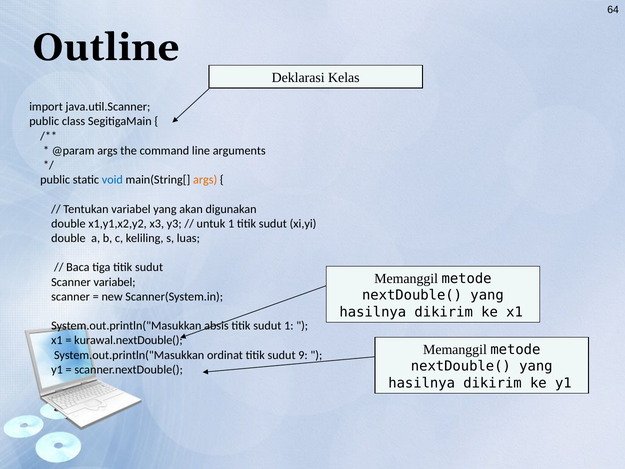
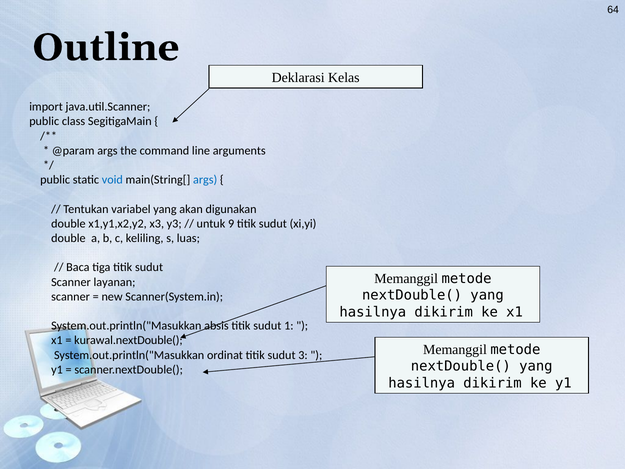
args at (205, 180) colour: orange -> blue
untuk 1: 1 -> 9
Scanner variabel: variabel -> layanan
9: 9 -> 3
